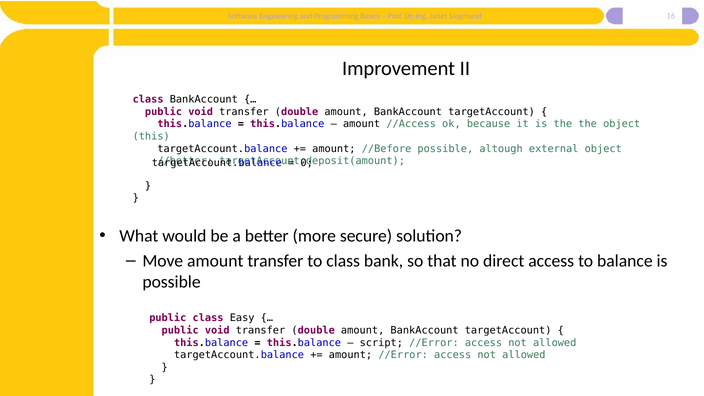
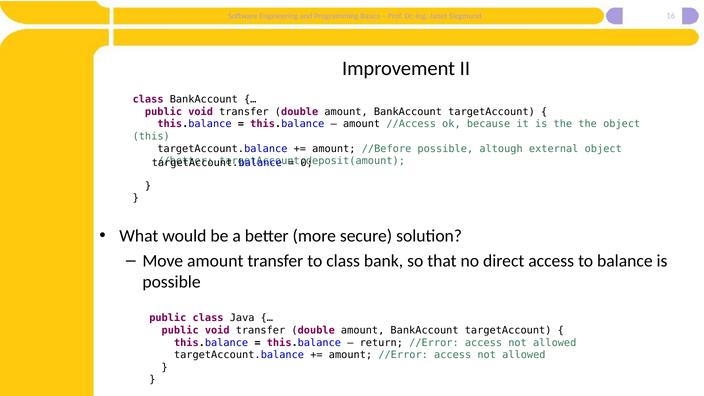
Easy: Easy -> Java
script: script -> return
